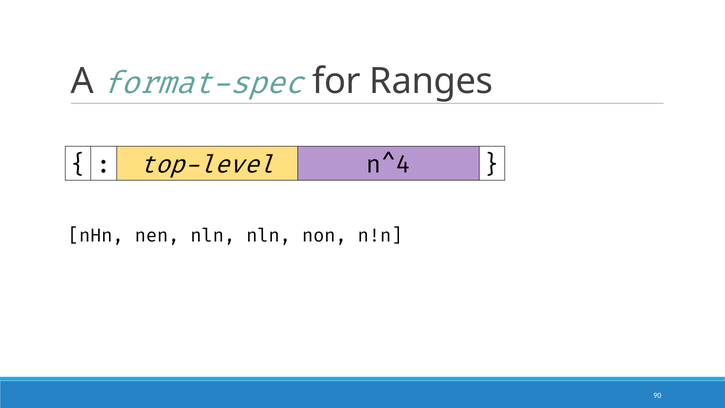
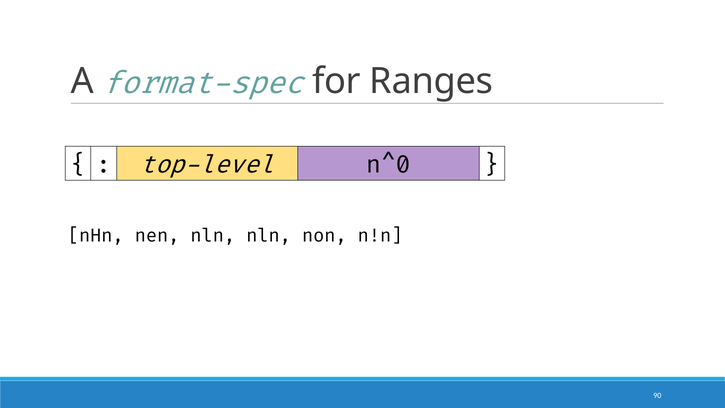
n^4: n^4 -> n^0
